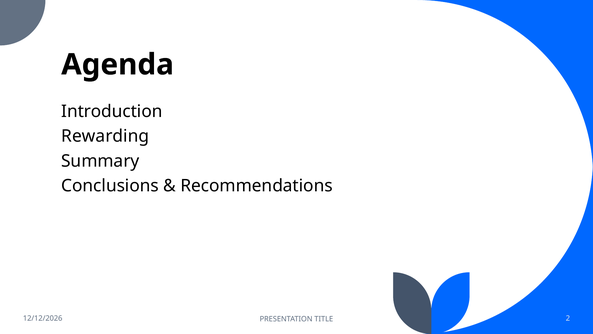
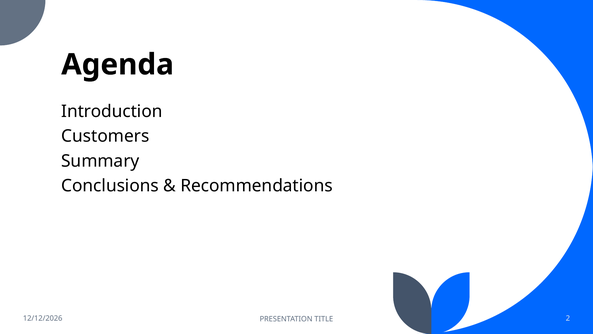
Rewarding: Rewarding -> Customers
